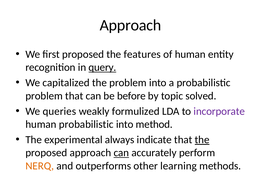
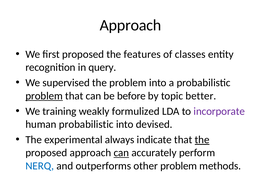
of human: human -> classes
query underline: present -> none
capitalized: capitalized -> supervised
problem at (44, 96) underline: none -> present
solved: solved -> better
queries: queries -> training
method: method -> devised
NERQ colour: orange -> blue
other learning: learning -> problem
